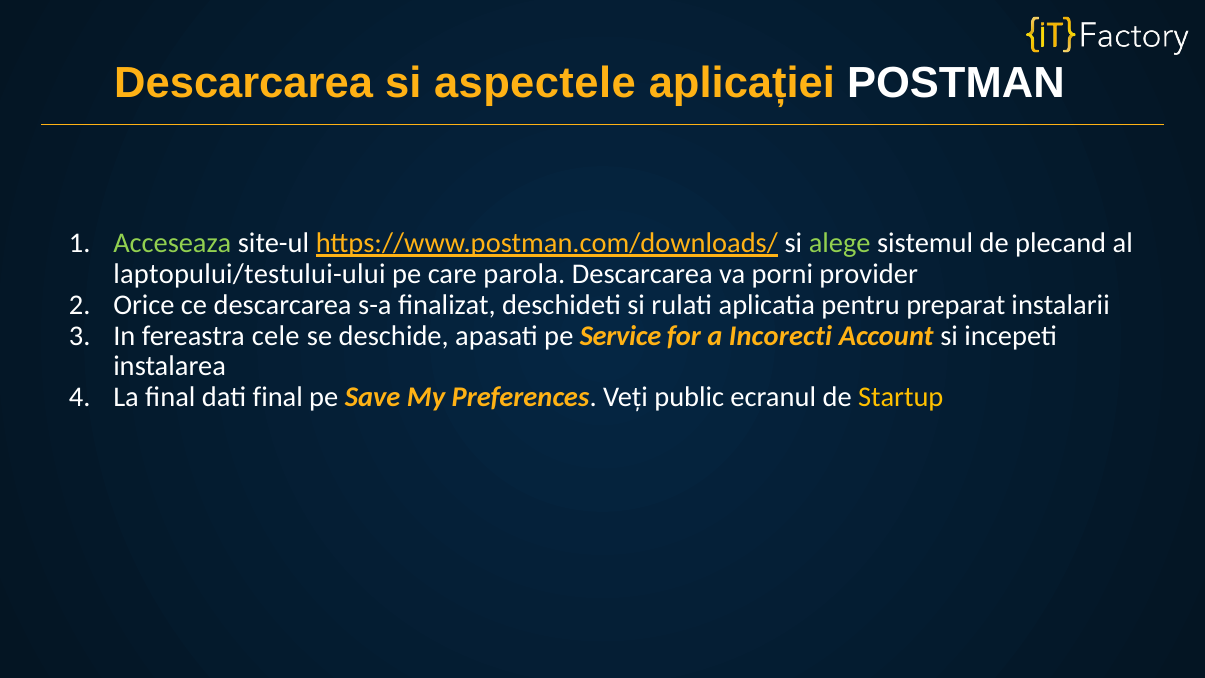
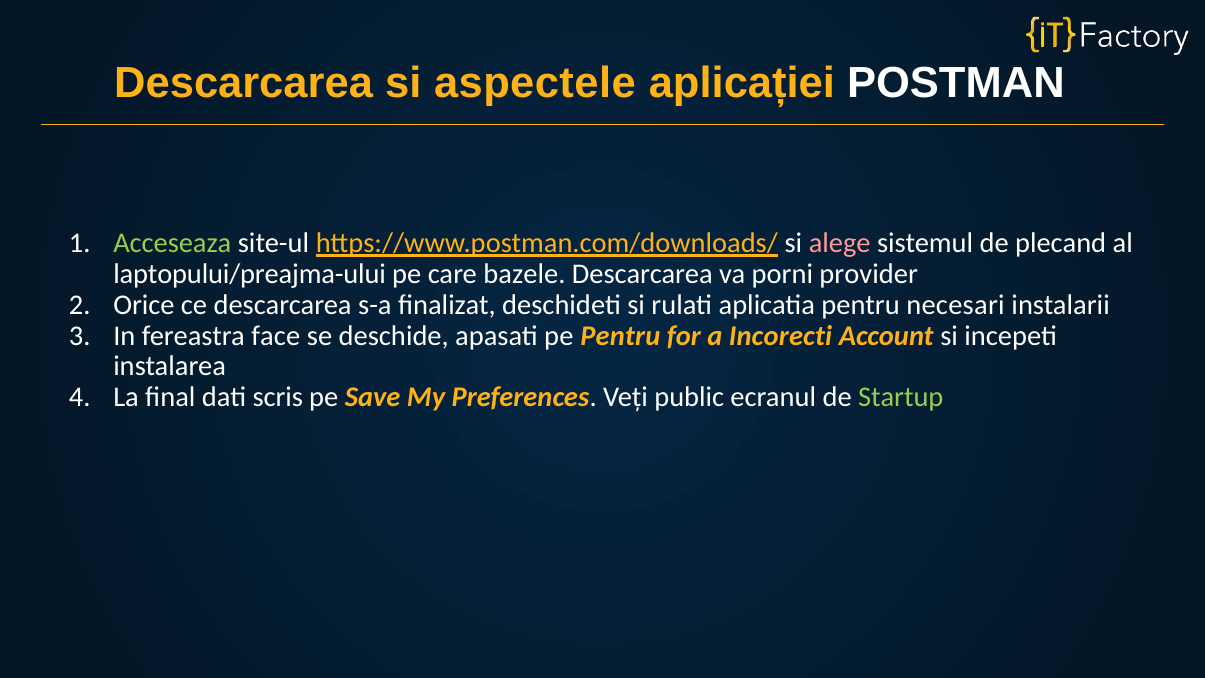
alege colour: light green -> pink
laptopului/testului-ului: laptopului/testului-ului -> laptopului/preajma-ului
parola: parola -> bazele
preparat: preparat -> necesari
cele: cele -> face
pe Service: Service -> Pentru
dati final: final -> scris
Startup colour: yellow -> light green
